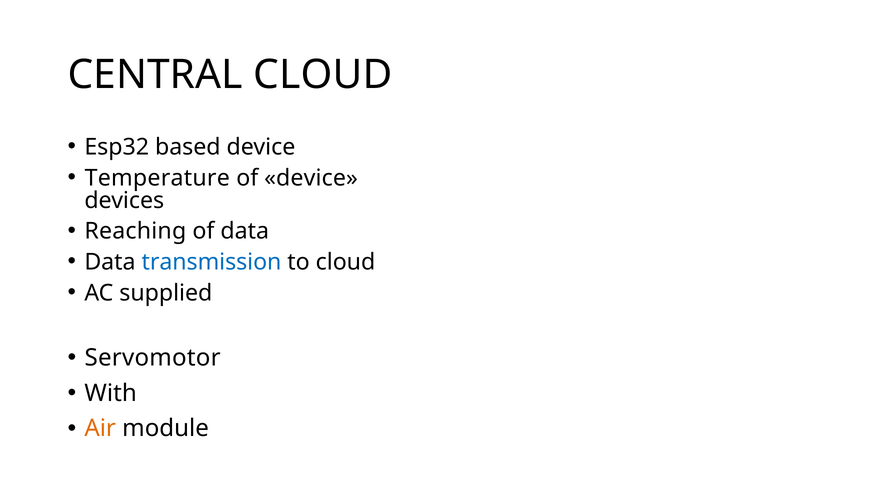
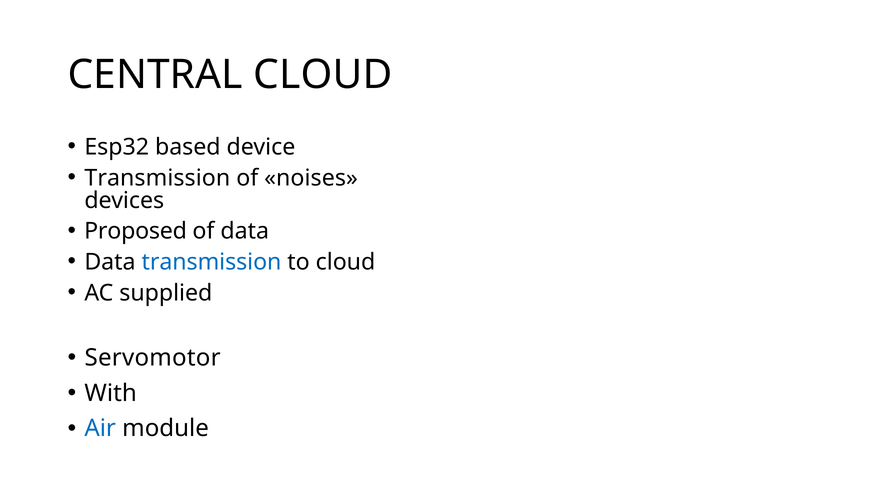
Temperature at (157, 178): Temperature -> Transmission
of device: device -> noises
Reaching: Reaching -> Proposed
Air colour: orange -> blue
